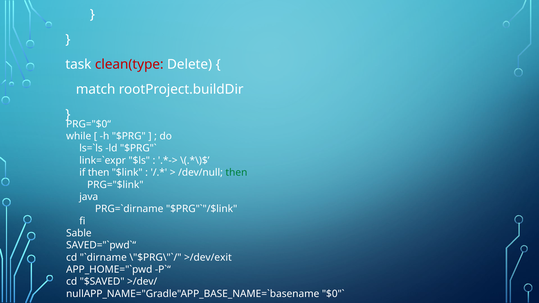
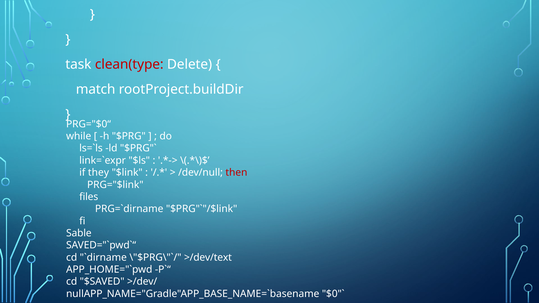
if then: then -> they
then at (236, 173) colour: green -> red
java: java -> files
>/dev/exit: >/dev/exit -> >/dev/text
